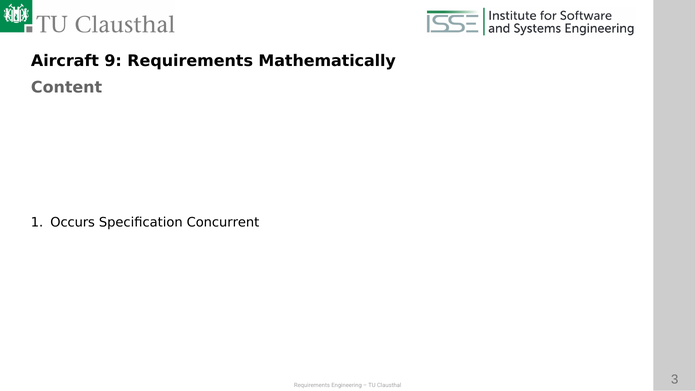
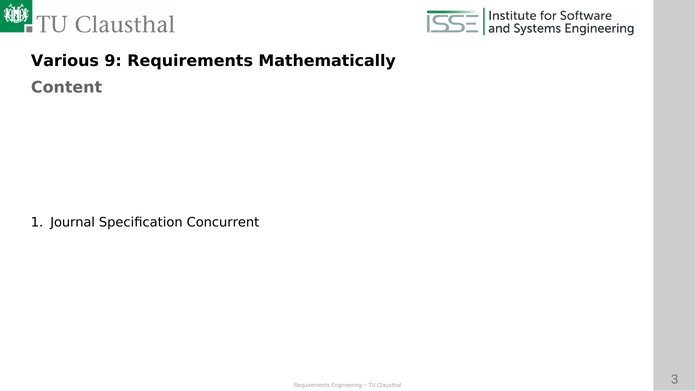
Aircraft: Aircraft -> Various
Occurs: Occurs -> Journal
